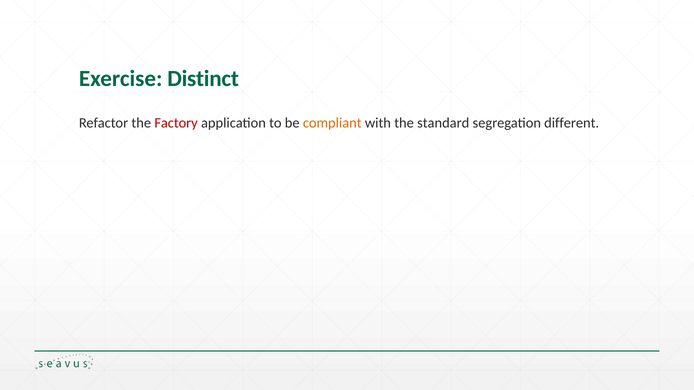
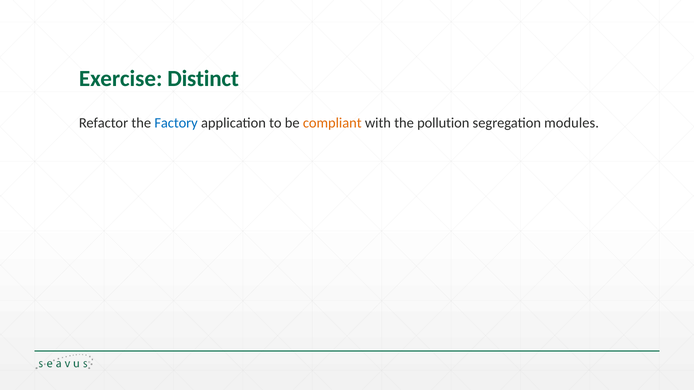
Factory colour: red -> blue
standard: standard -> pollution
different: different -> modules
